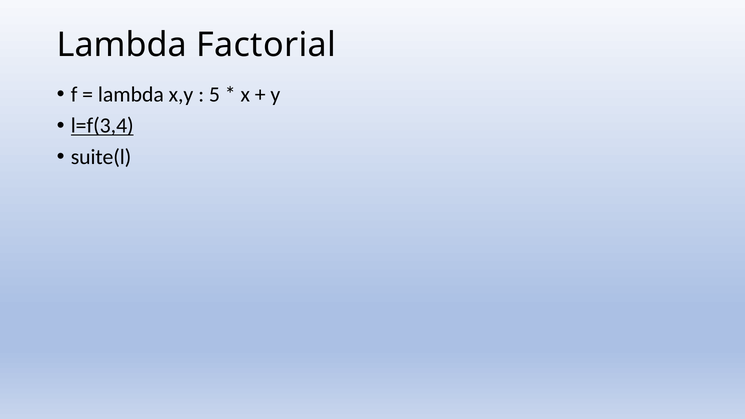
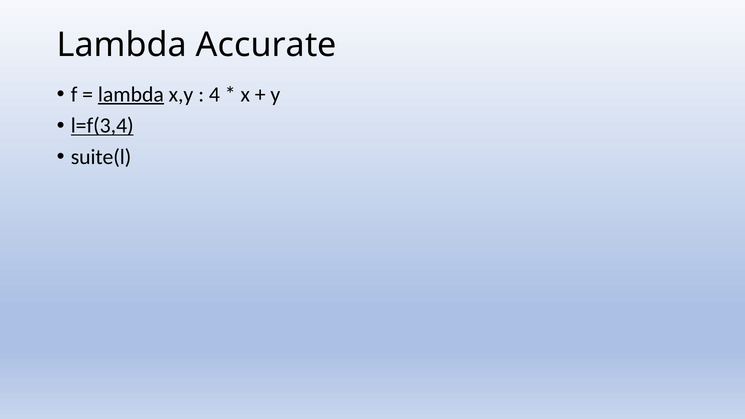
Factorial: Factorial -> Accurate
lambda at (131, 95) underline: none -> present
5: 5 -> 4
